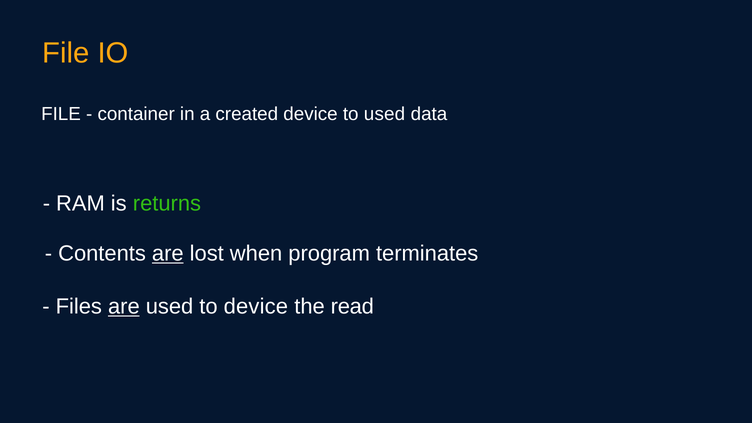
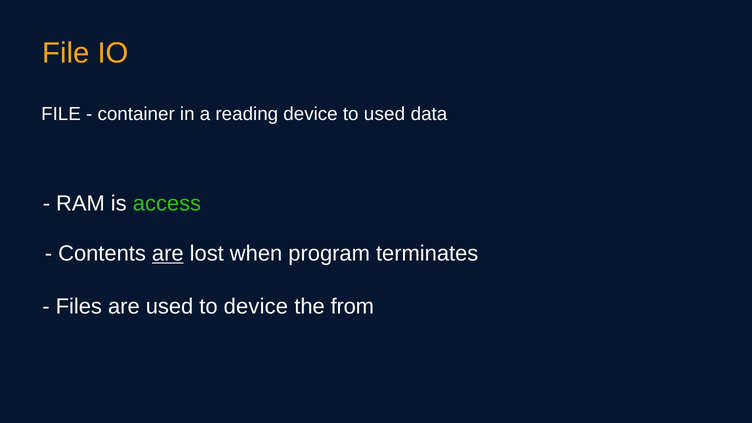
created: created -> reading
returns: returns -> access
are at (124, 306) underline: present -> none
read: read -> from
